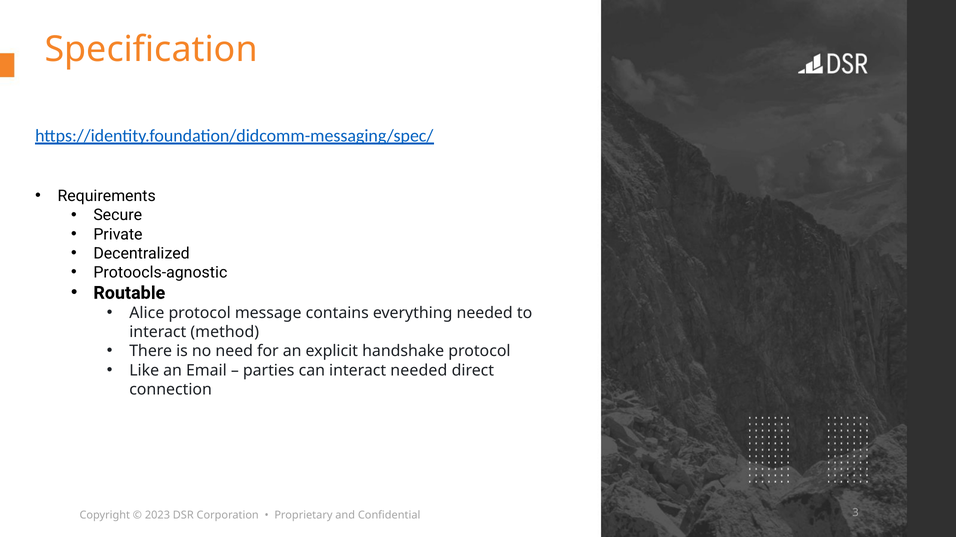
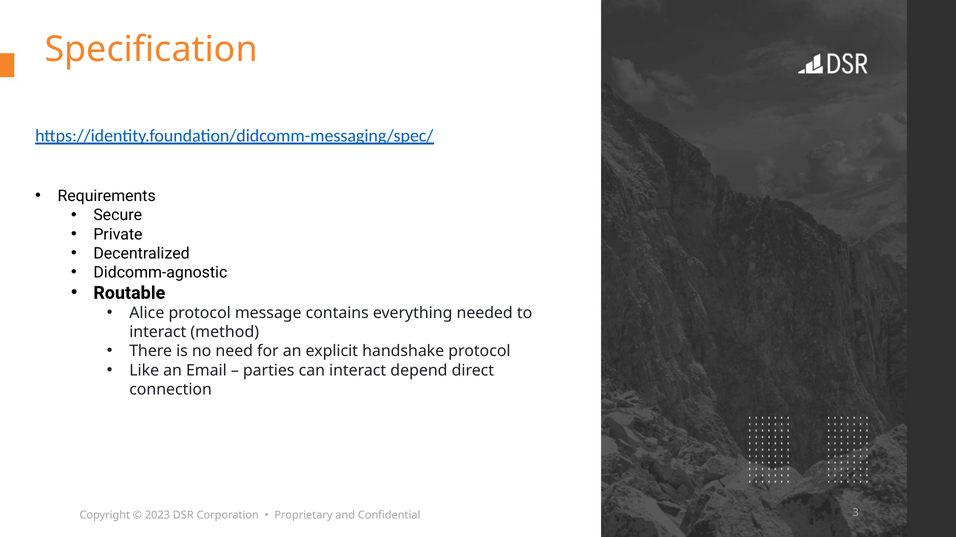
Protoocls-agnostic: Protoocls-agnostic -> Didcomm-agnostic
interact needed: needed -> depend
